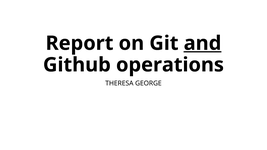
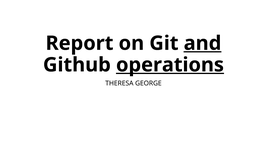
operations underline: none -> present
